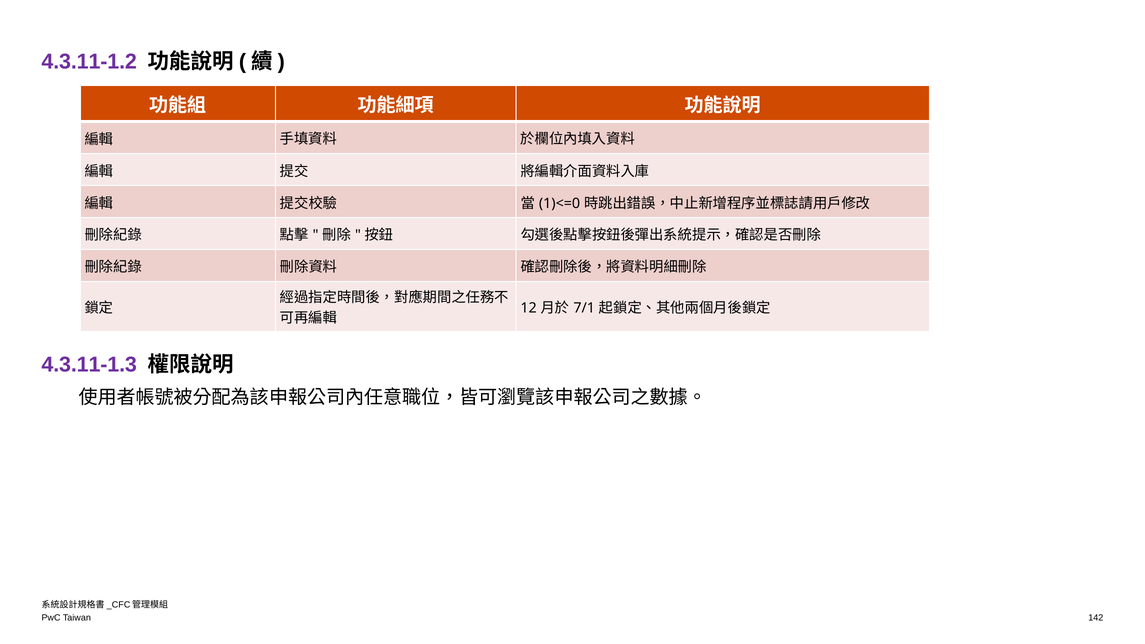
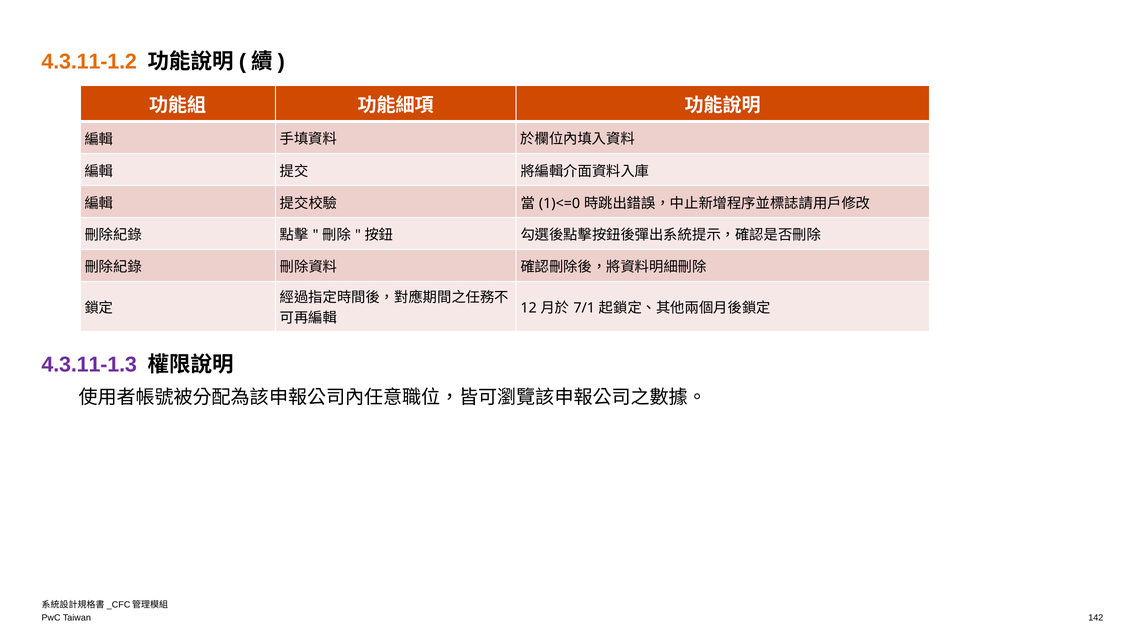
4.3.11-1.2 colour: purple -> orange
